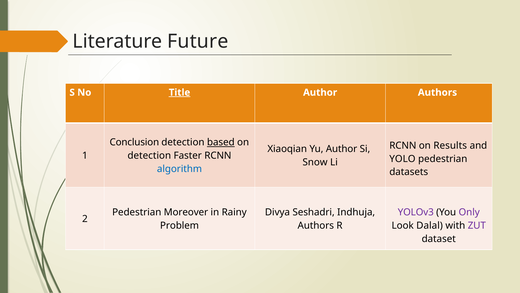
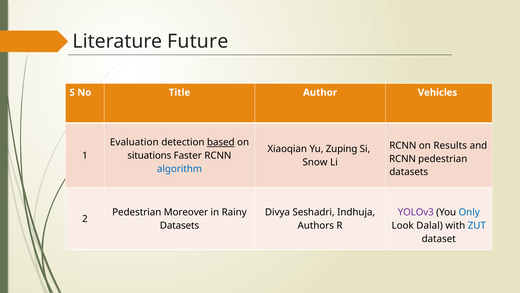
Title underline: present -> none
Author Authors: Authors -> Vehicles
Conclusion: Conclusion -> Evaluation
Yu Author: Author -> Zuping
detection at (149, 155): detection -> situations
YOLO at (402, 159): YOLO -> RCNN
Only colour: purple -> blue
Problem at (179, 225): Problem -> Datasets
ZUT colour: purple -> blue
